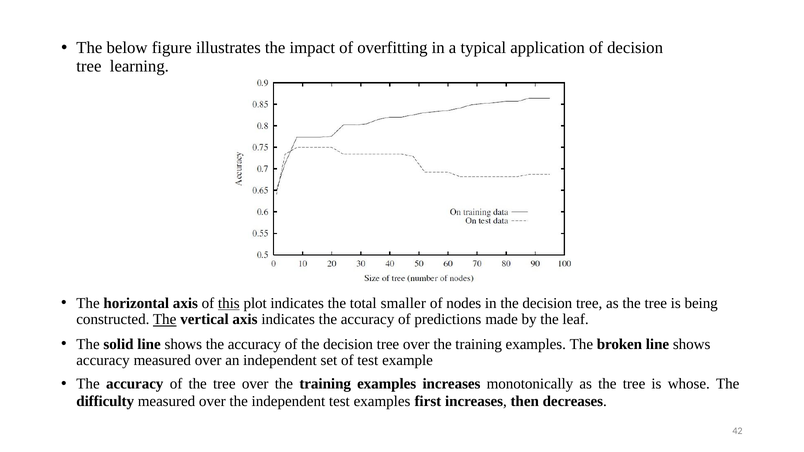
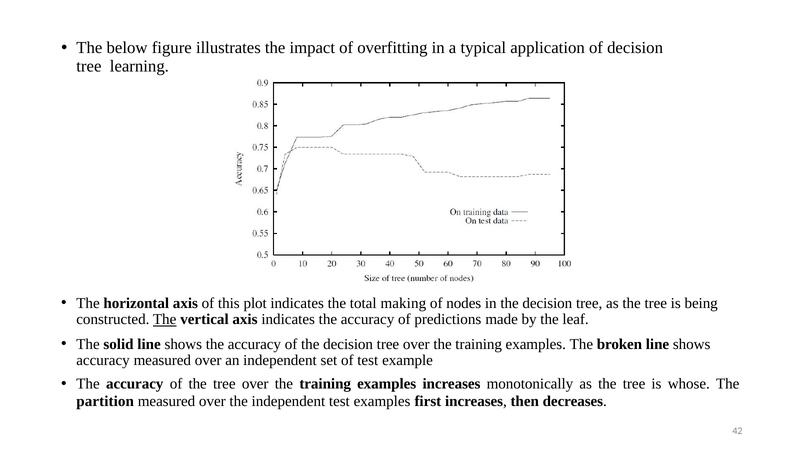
this underline: present -> none
smaller: smaller -> making
difficulty: difficulty -> partition
